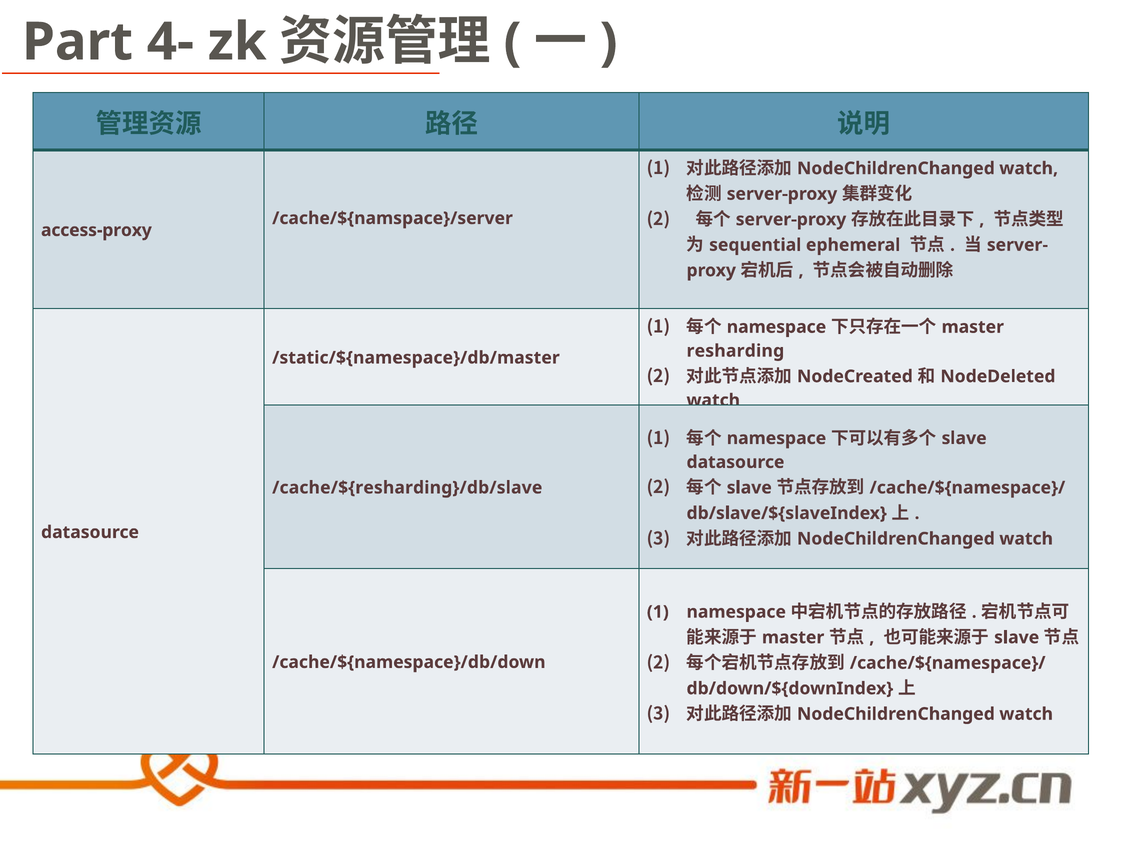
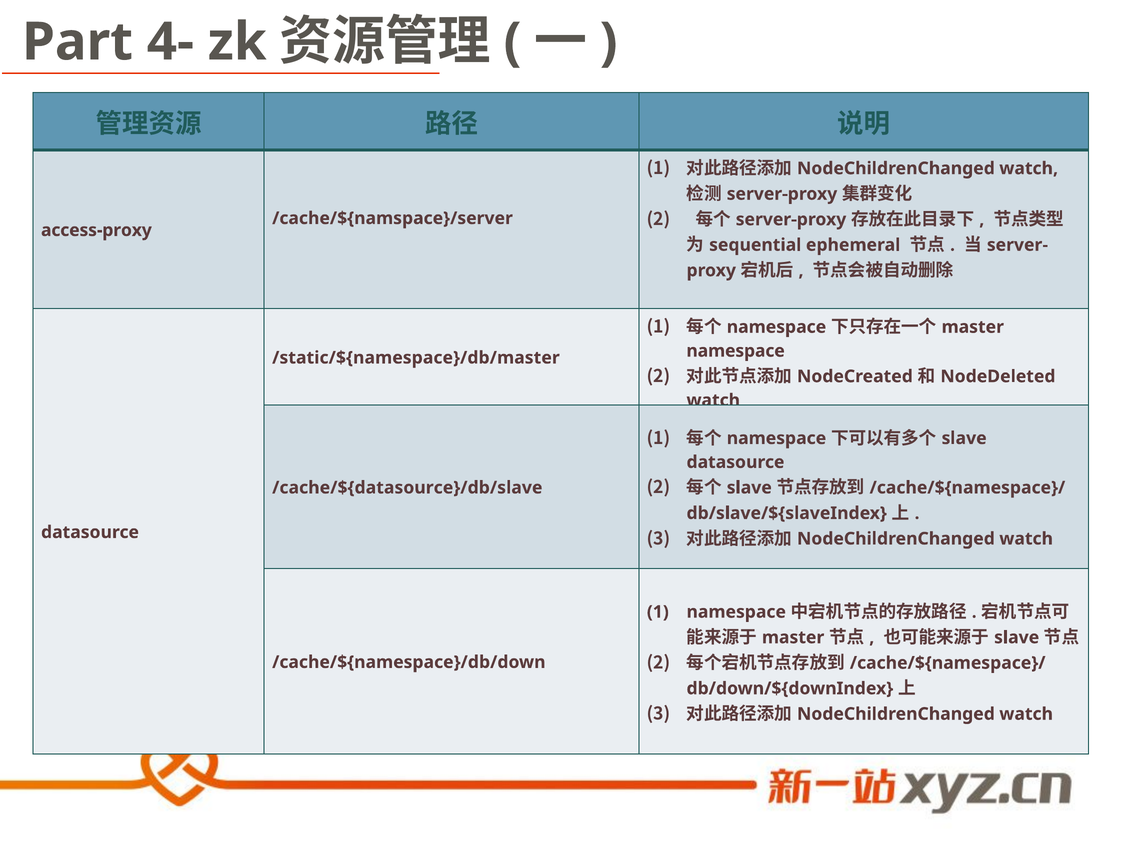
resharding at (735, 351): resharding -> namespace
/cache/${resharding}/db/slave: /cache/${resharding}/db/slave -> /cache/${datasource}/db/slave
